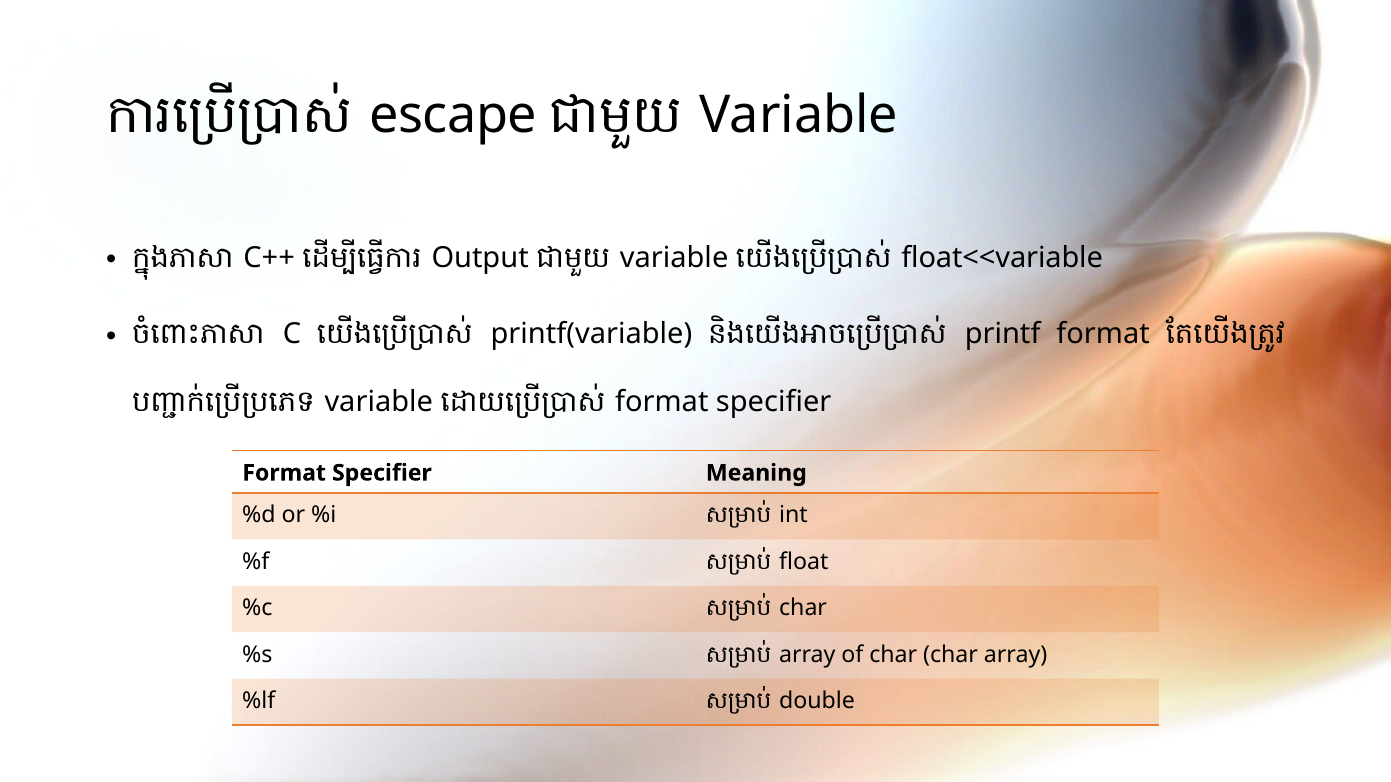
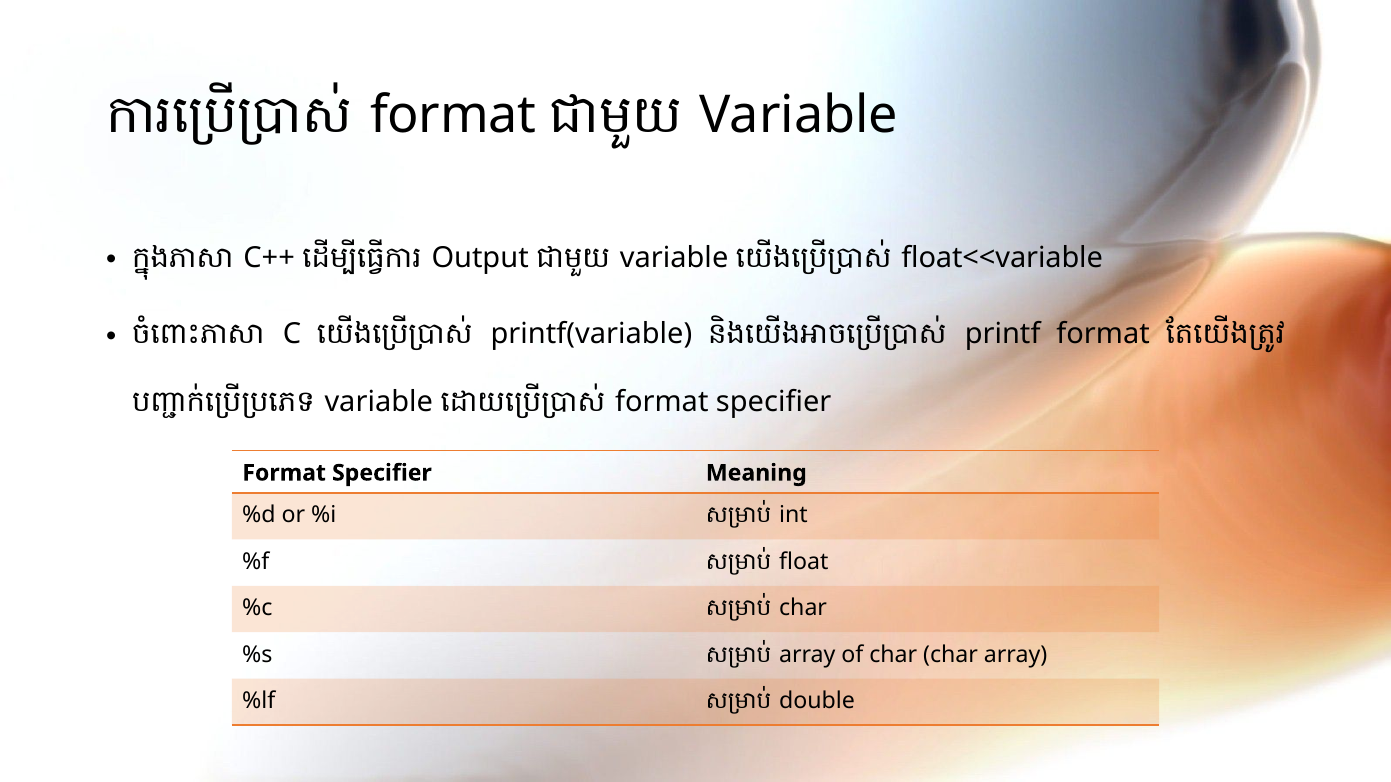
escape at (453, 115): escape -> format
